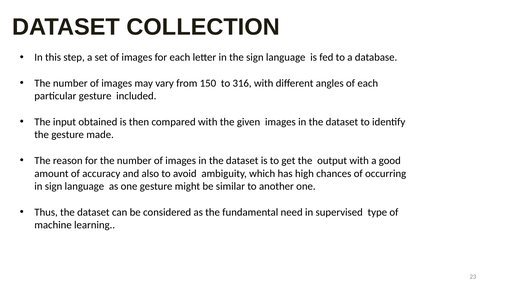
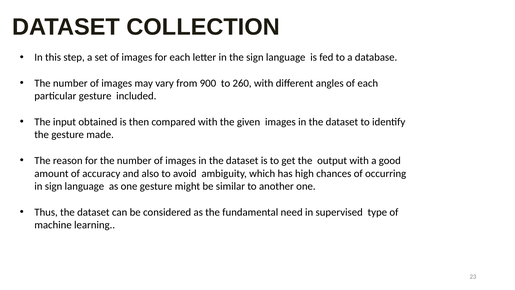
150: 150 -> 900
316: 316 -> 260
